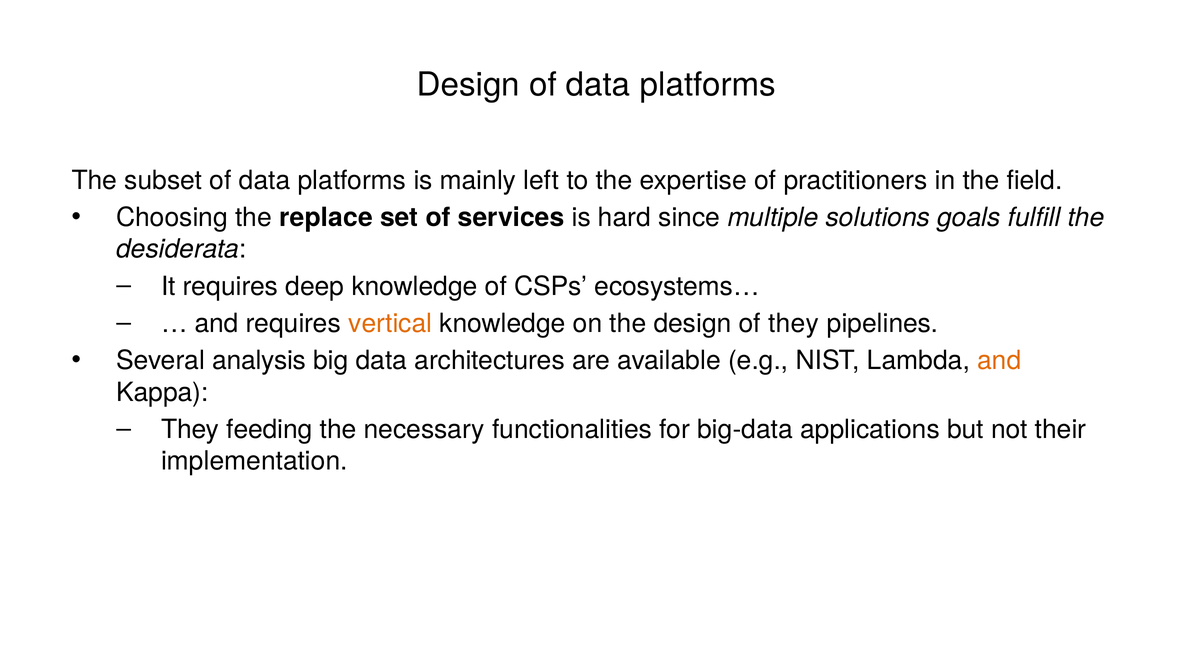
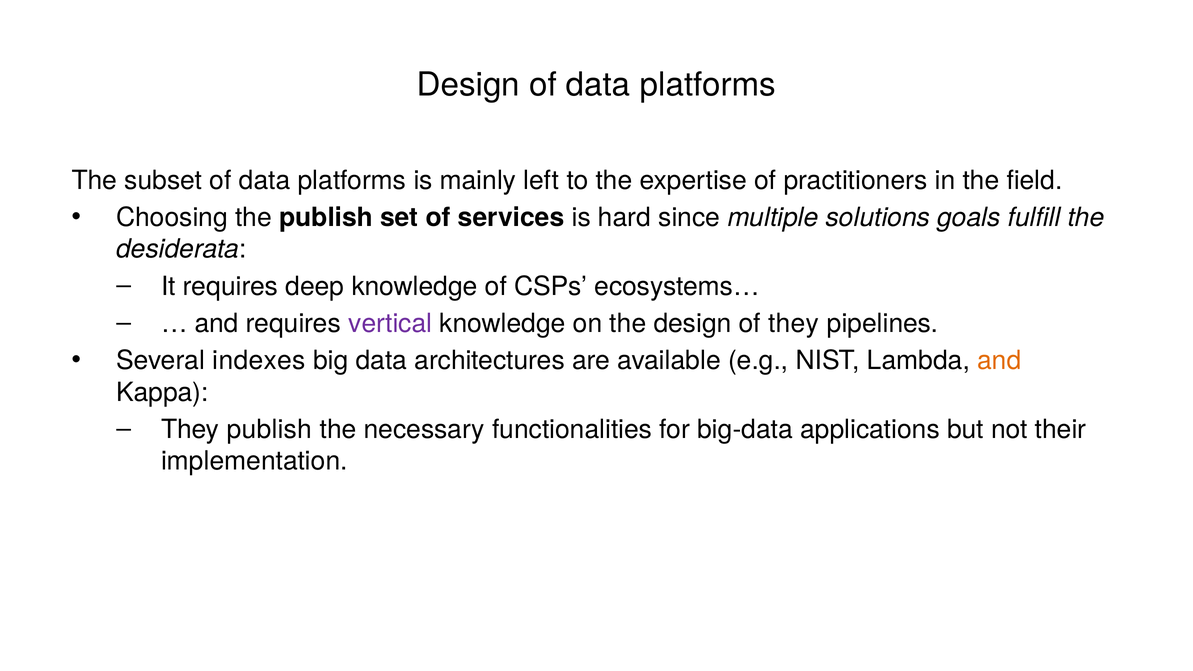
the replace: replace -> publish
vertical colour: orange -> purple
analysis: analysis -> indexes
They feeding: feeding -> publish
